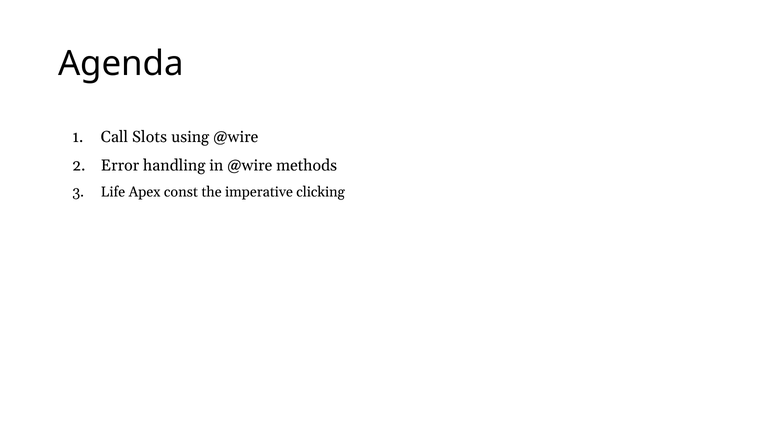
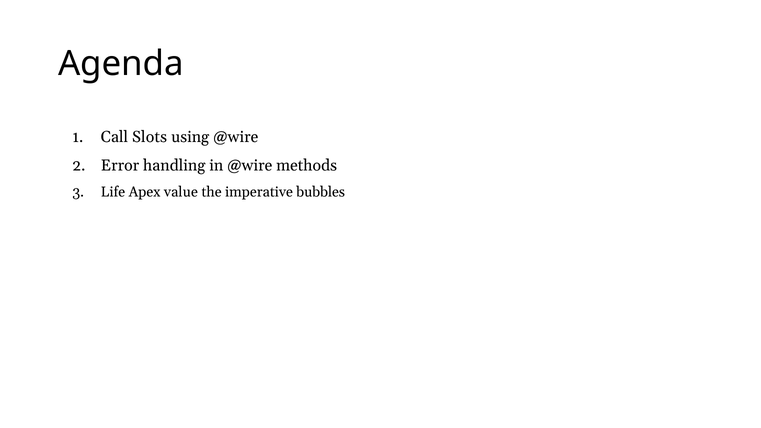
const: const -> value
clicking: clicking -> bubbles
